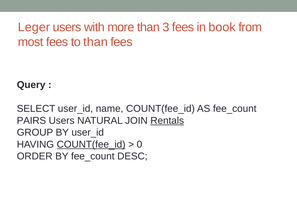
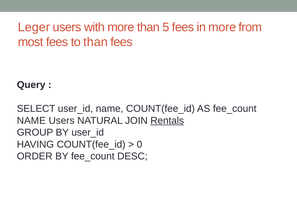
3: 3 -> 5
in book: book -> more
PAIRS at (31, 120): PAIRS -> NAME
COUNT(fee_id at (91, 144) underline: present -> none
